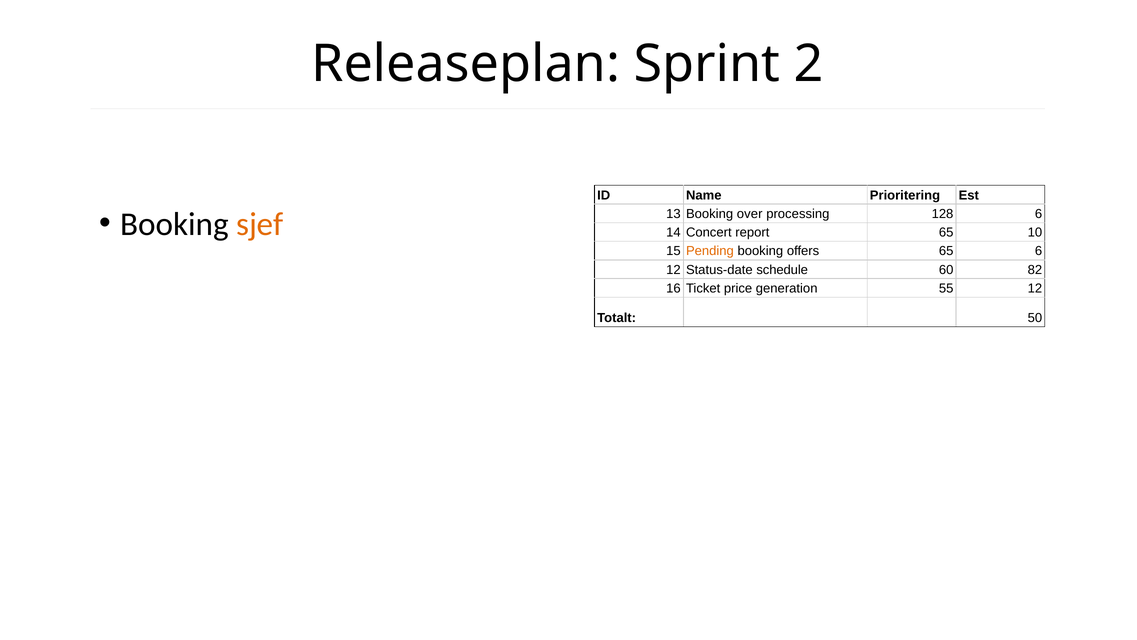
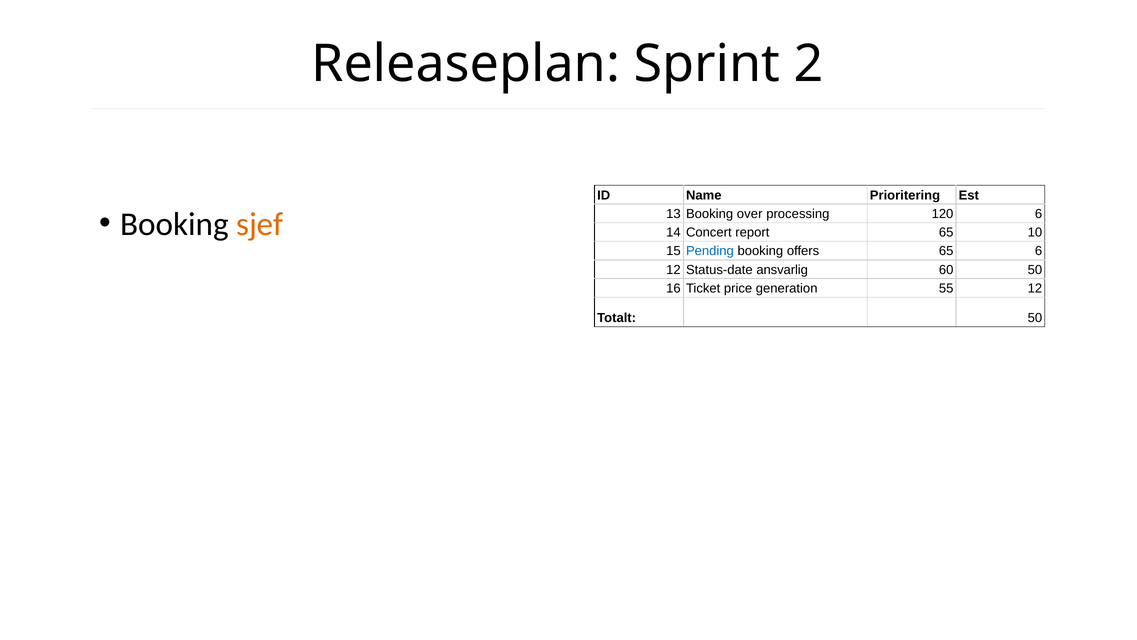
128: 128 -> 120
Pending colour: orange -> blue
schedule: schedule -> ansvarlig
60 82: 82 -> 50
